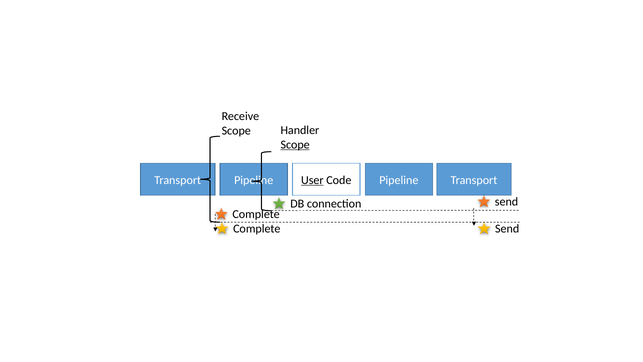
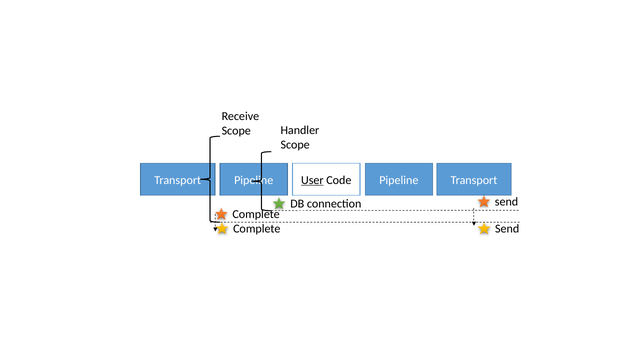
Scope at (295, 144) underline: present -> none
